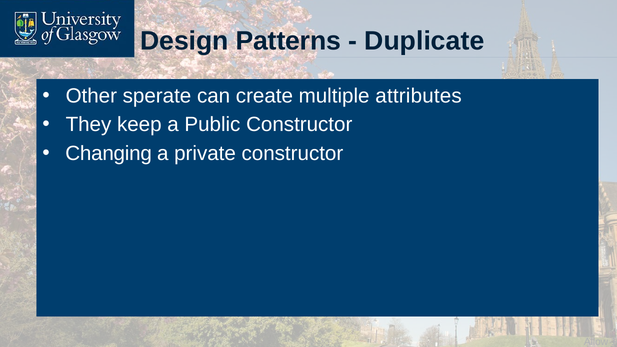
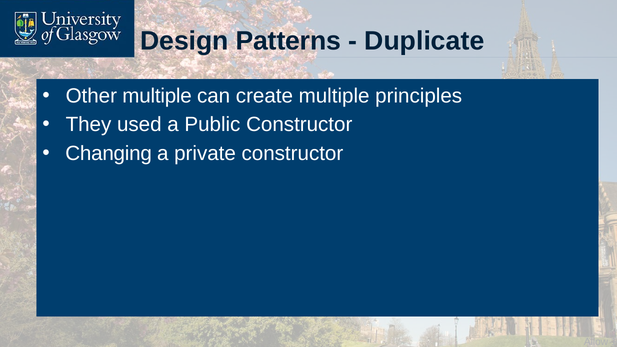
Other sperate: sperate -> multiple
attributes: attributes -> principles
keep: keep -> used
